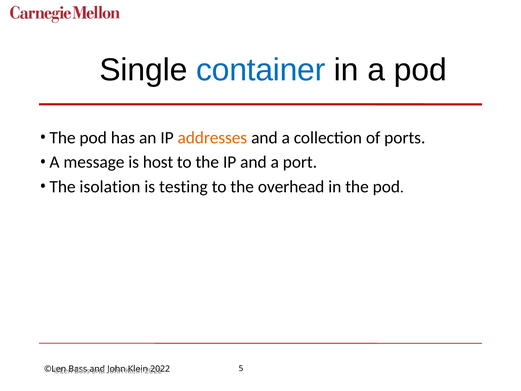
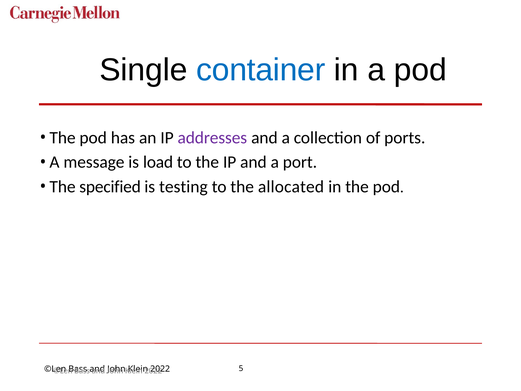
addresses colour: orange -> purple
host: host -> load
isolation: isolation -> specified
overhead: overhead -> allocated
